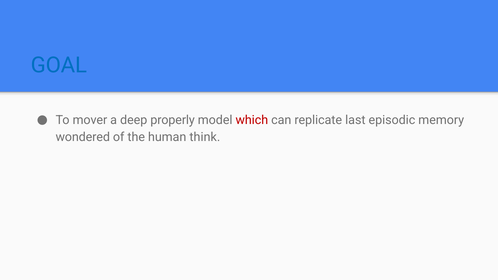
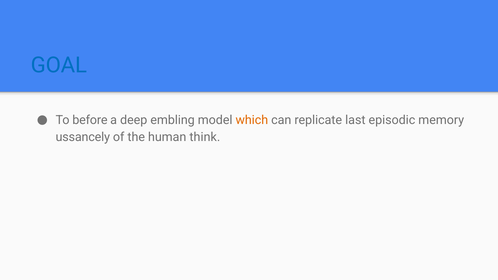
mover: mover -> before
properly: properly -> embling
which colour: red -> orange
wondered: wondered -> ussancely
